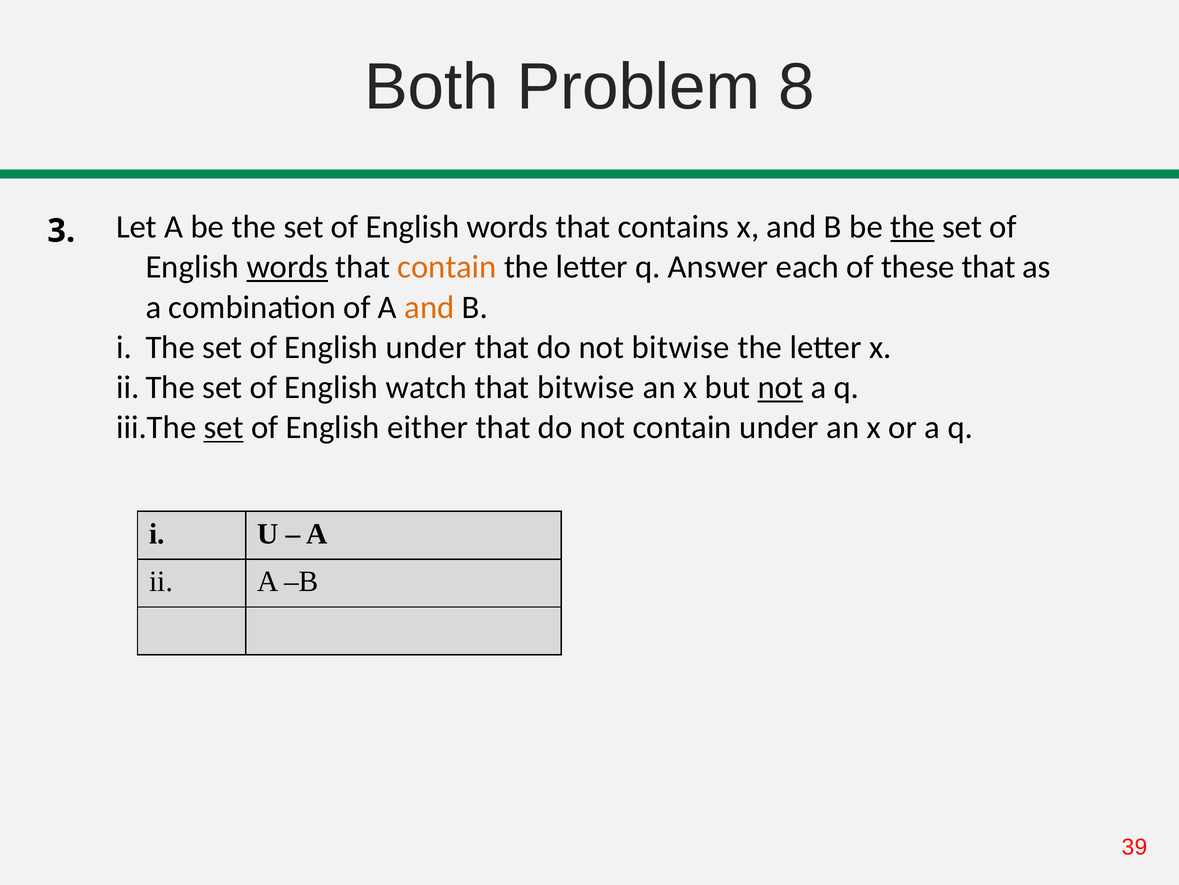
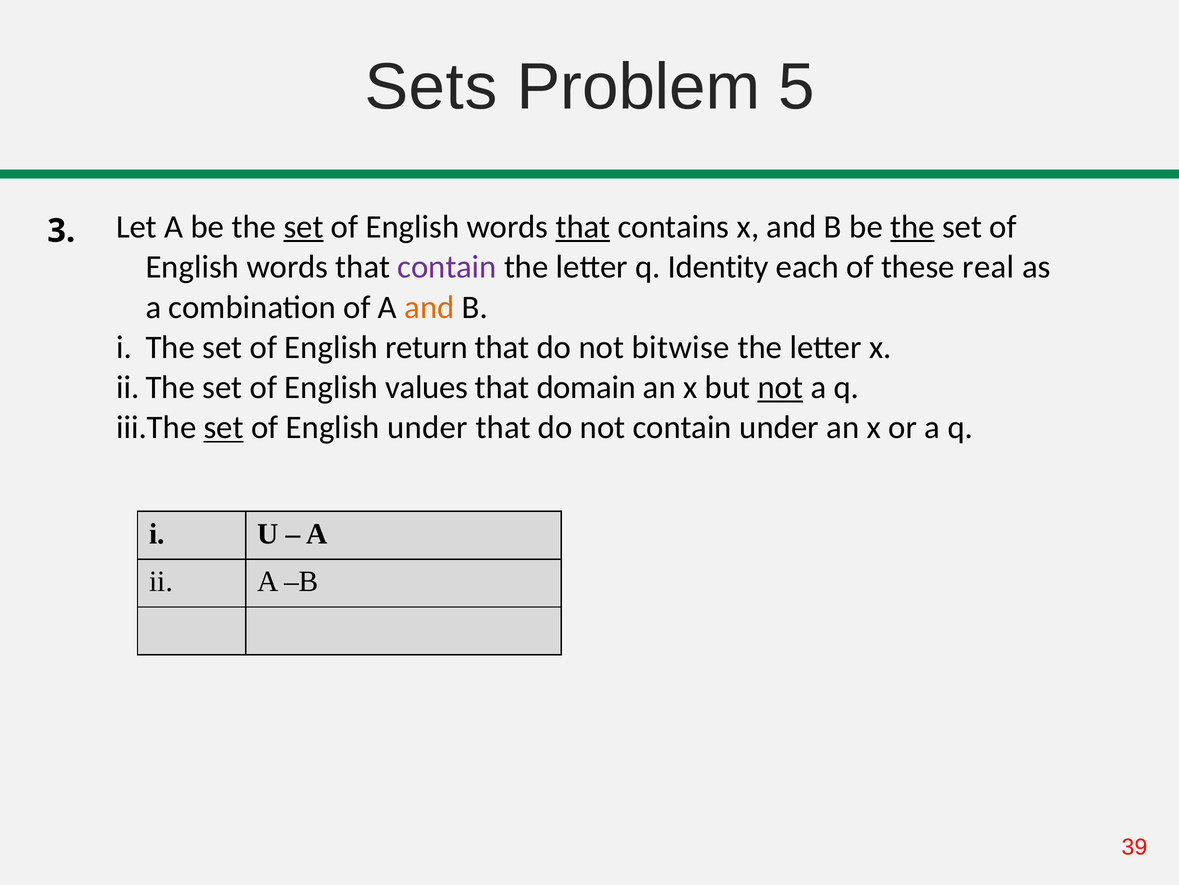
Both: Both -> Sets
8: 8 -> 5
set at (304, 227) underline: none -> present
that at (583, 227) underline: none -> present
words at (287, 267) underline: present -> none
contain at (447, 267) colour: orange -> purple
Answer: Answer -> Identity
these that: that -> real
English under: under -> return
watch: watch -> values
that bitwise: bitwise -> domain
English either: either -> under
